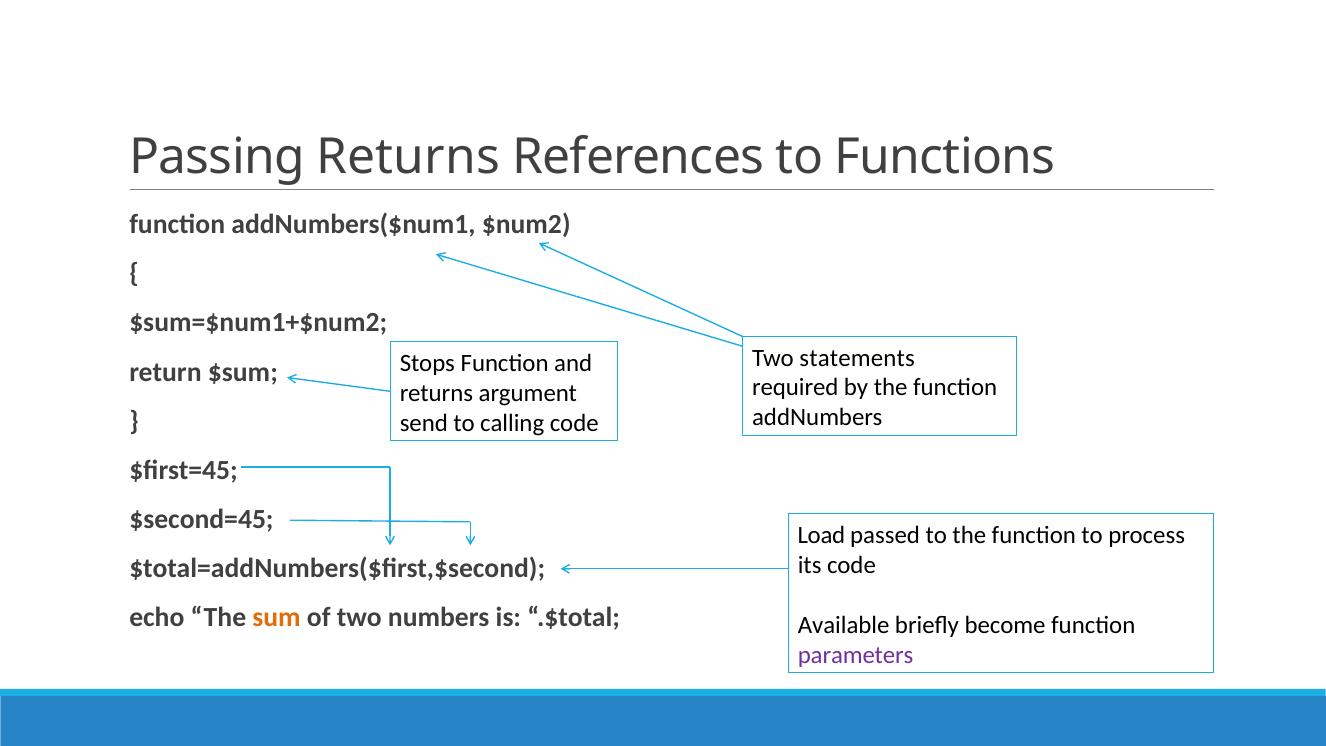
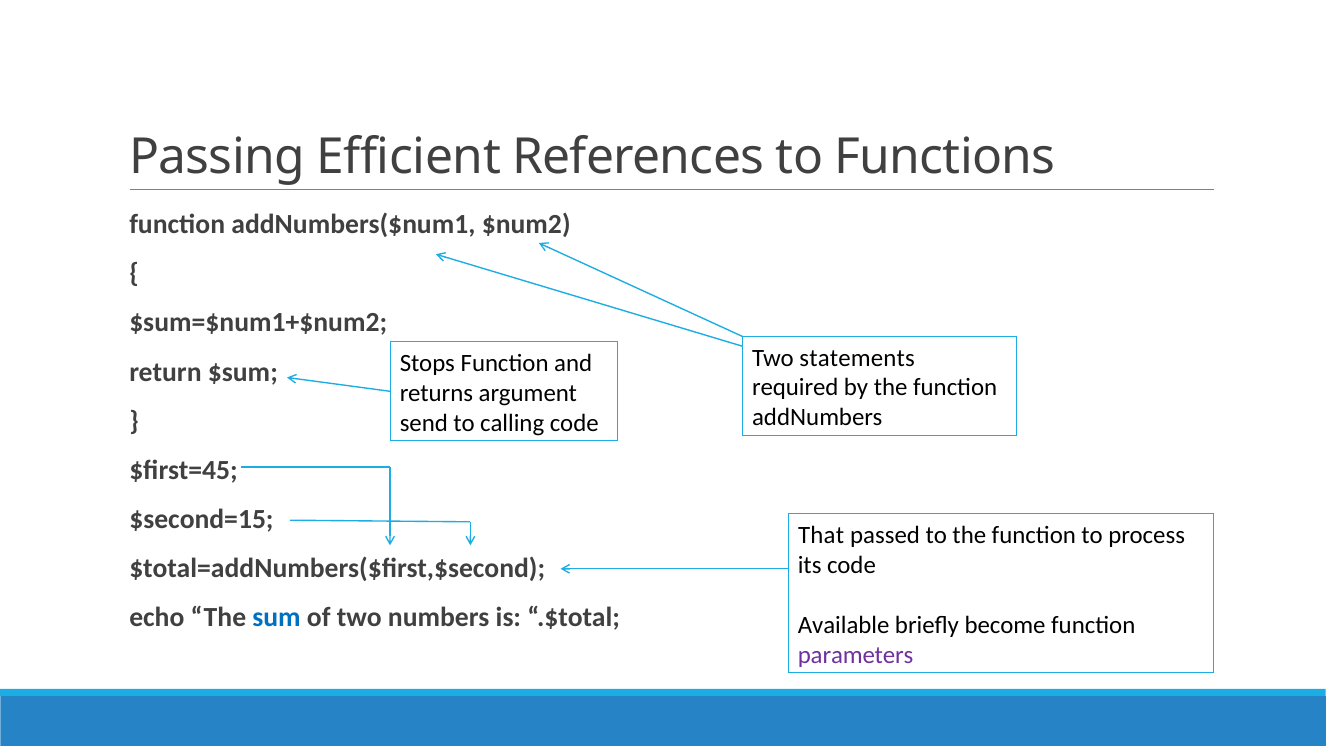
Passing Returns: Returns -> Efficient
$second=45: $second=45 -> $second=15
Load: Load -> That
sum colour: orange -> blue
